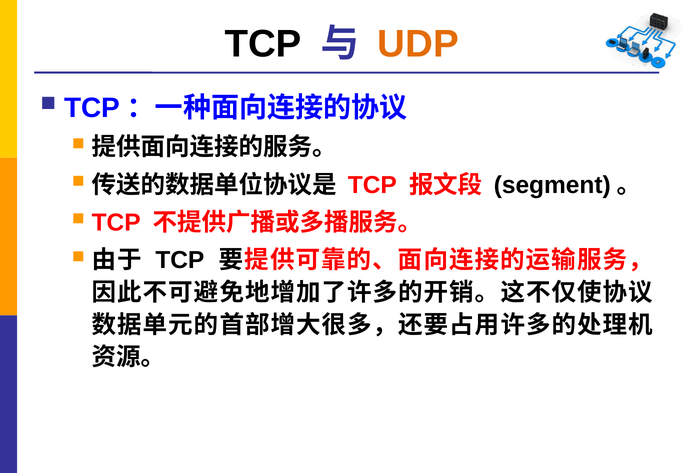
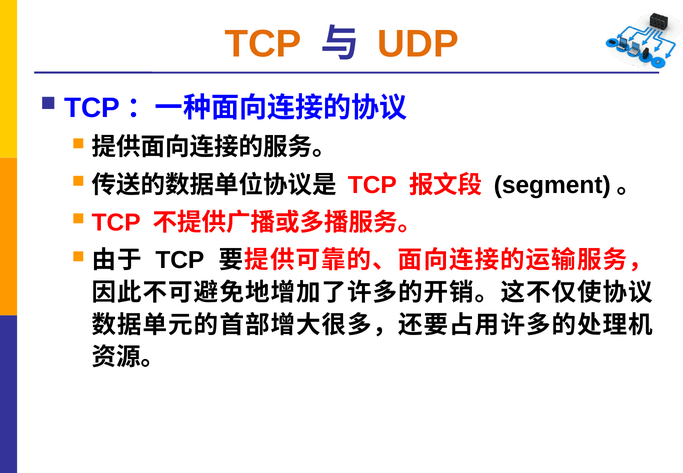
TCP at (263, 44) colour: black -> orange
